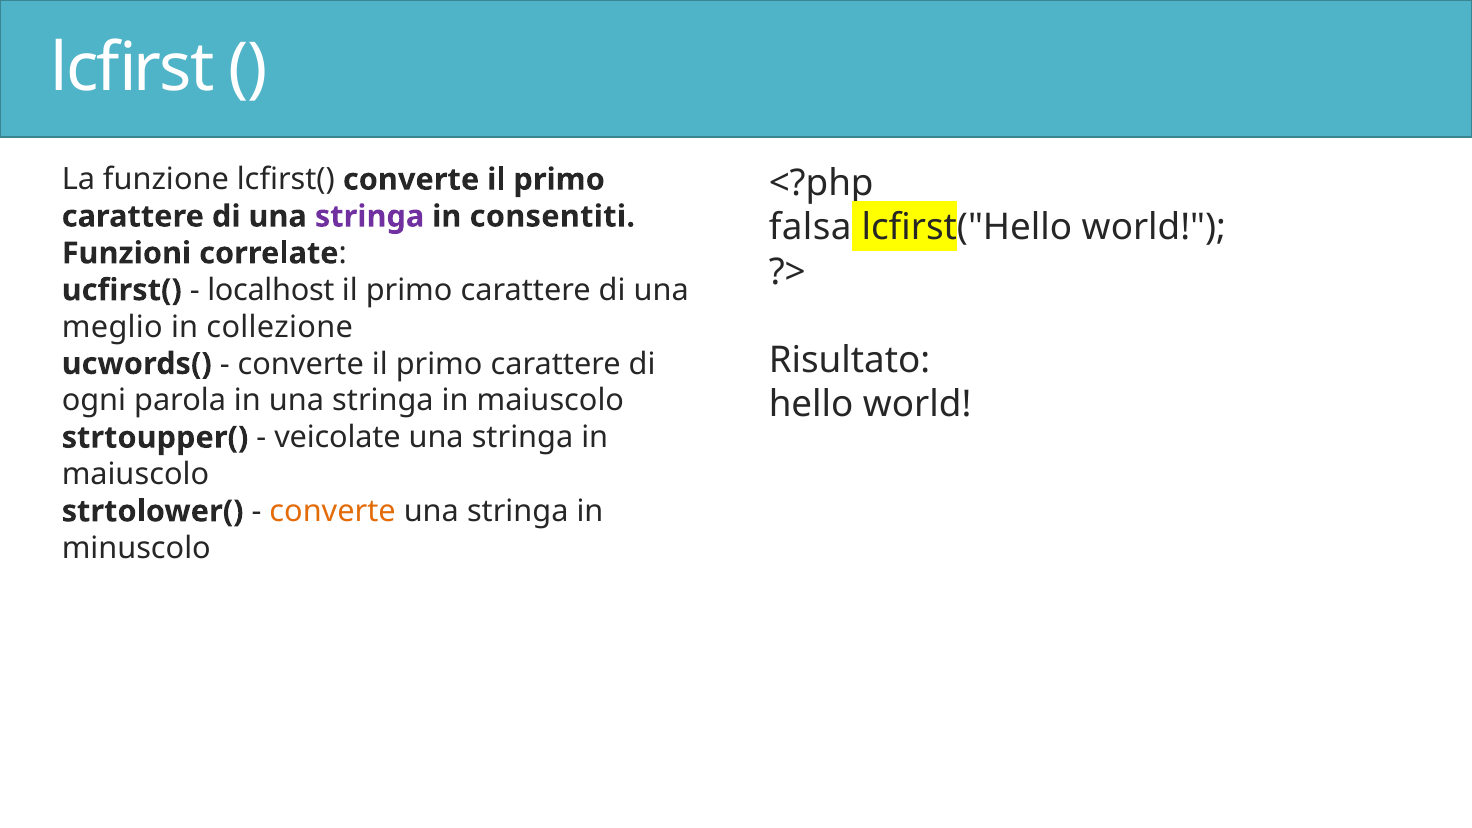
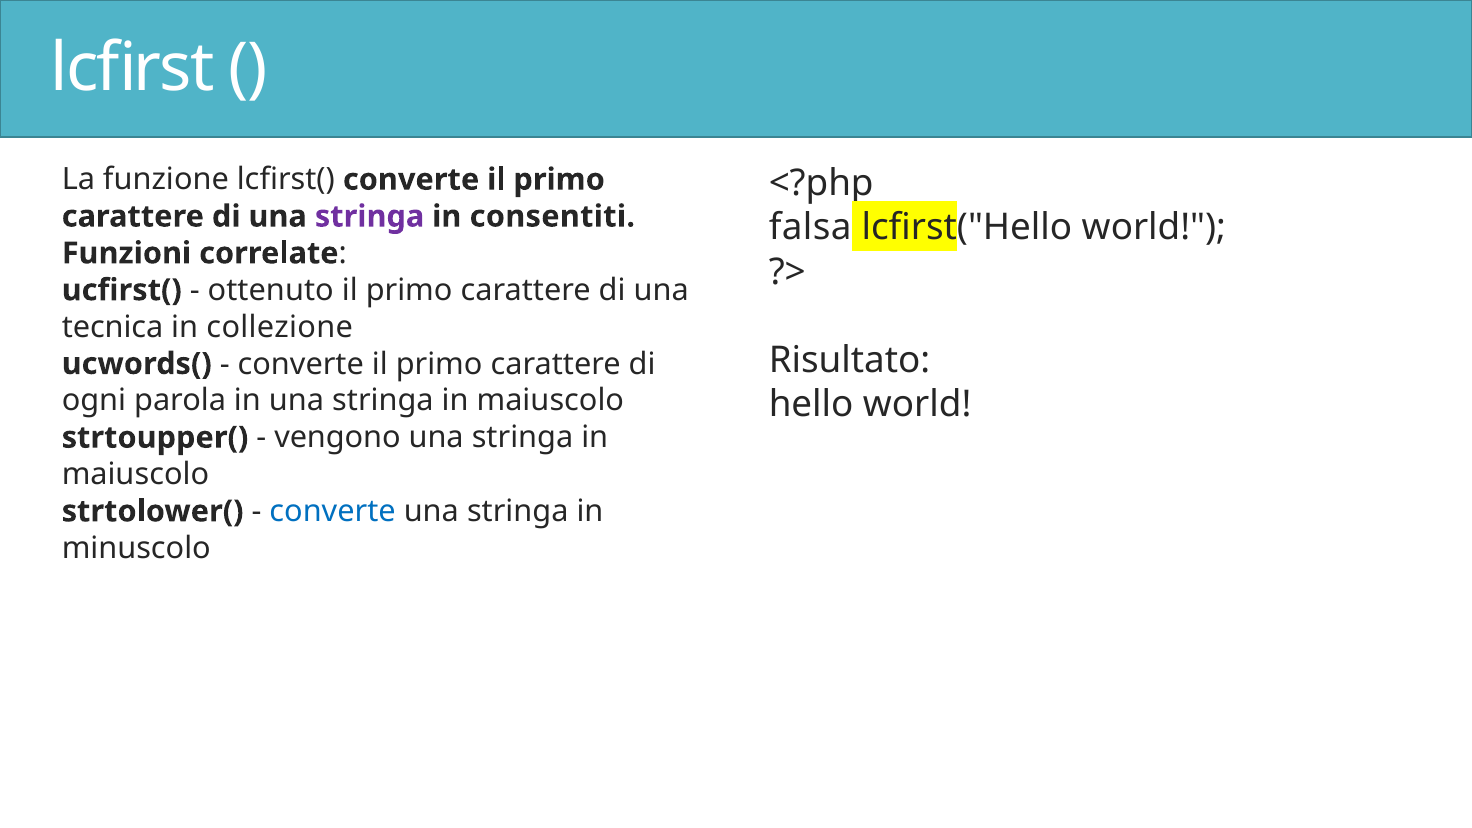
localhost: localhost -> ottenuto
meglio: meglio -> tecnica
veicolate: veicolate -> vengono
converte at (333, 511) colour: orange -> blue
